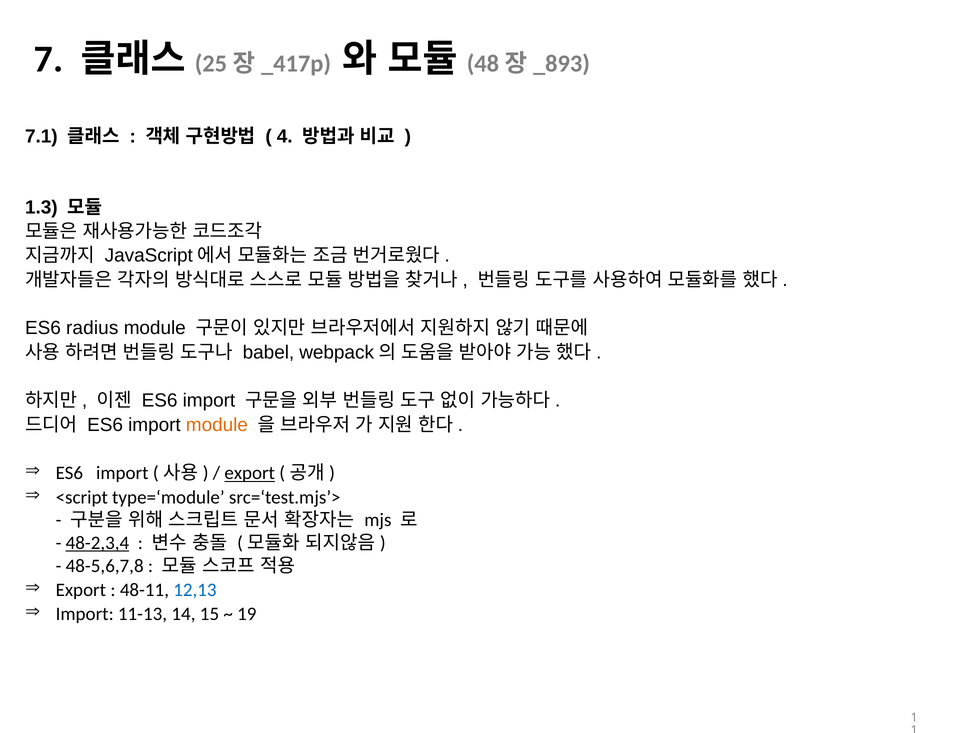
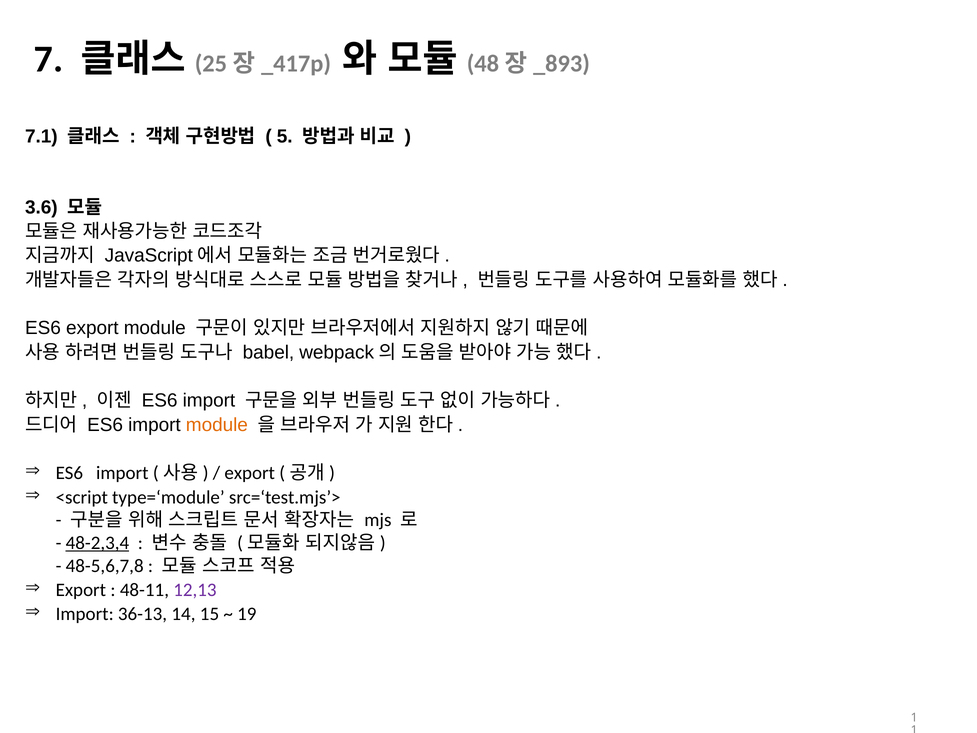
4: 4 -> 5
1.3: 1.3 -> 3.6
ES6 radius: radius -> export
export at (250, 473) underline: present -> none
12,13 colour: blue -> purple
11-13: 11-13 -> 36-13
